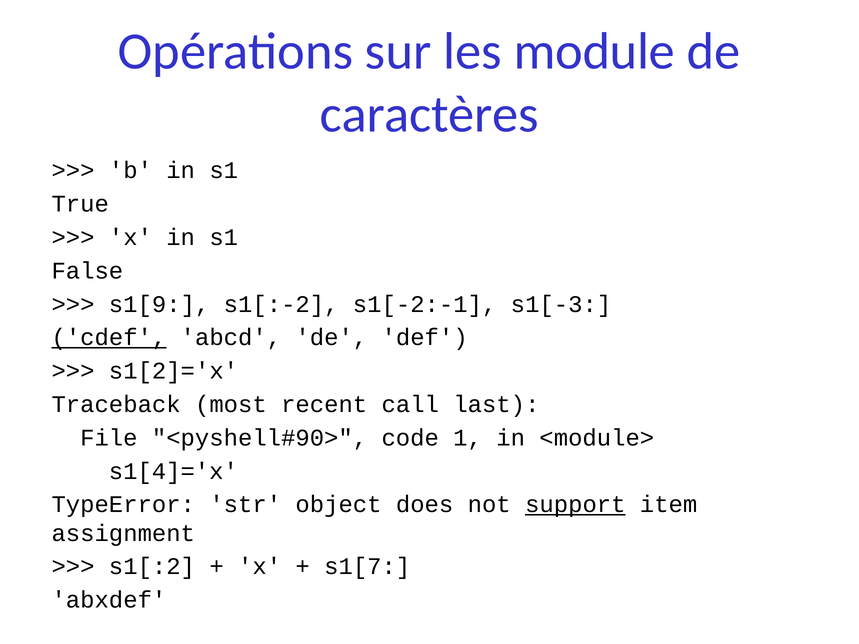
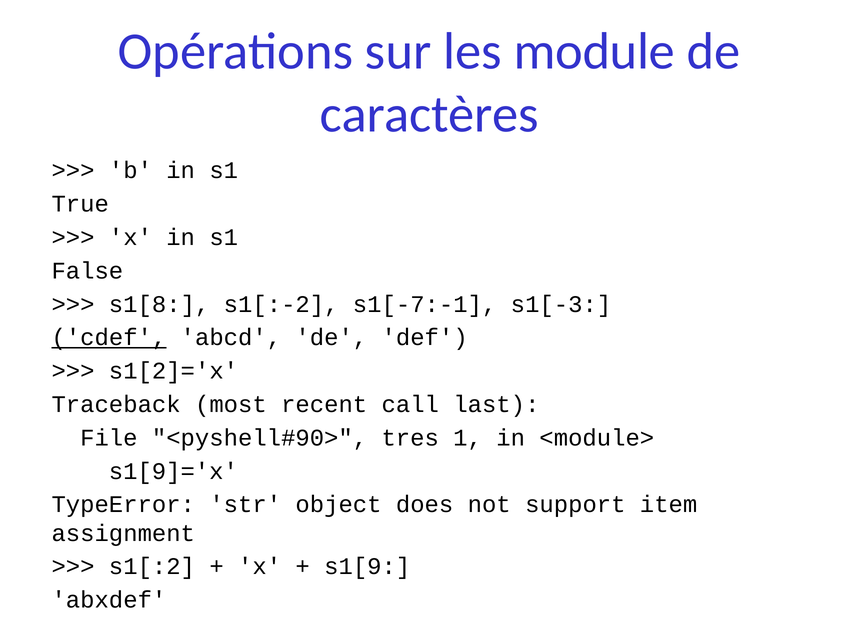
s1[9: s1[9 -> s1[8
s1[-2:-1: s1[-2:-1 -> s1[-7:-1
code: code -> tres
s1[4]='x: s1[4]='x -> s1[9]='x
support underline: present -> none
s1[7: s1[7 -> s1[9
